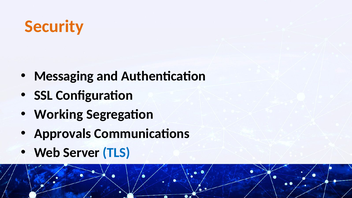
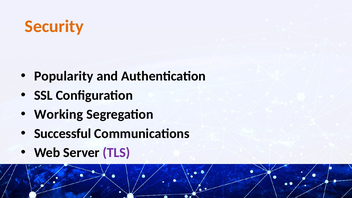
Messaging: Messaging -> Popularity
Approvals: Approvals -> Successful
TLS colour: blue -> purple
